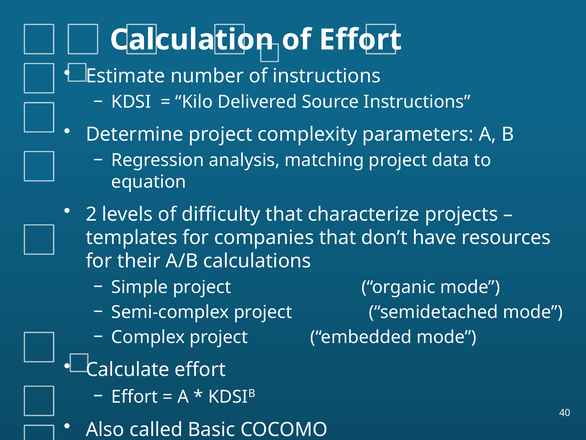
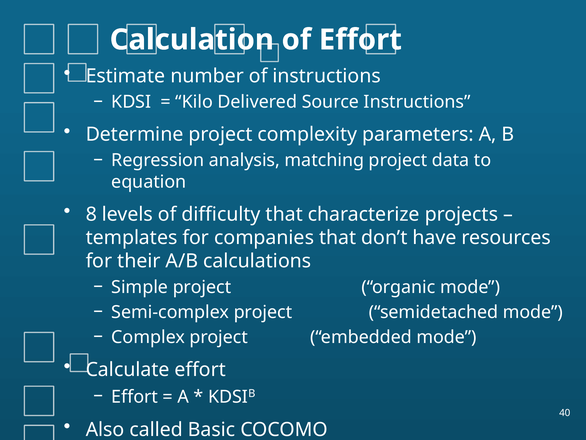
2: 2 -> 8
